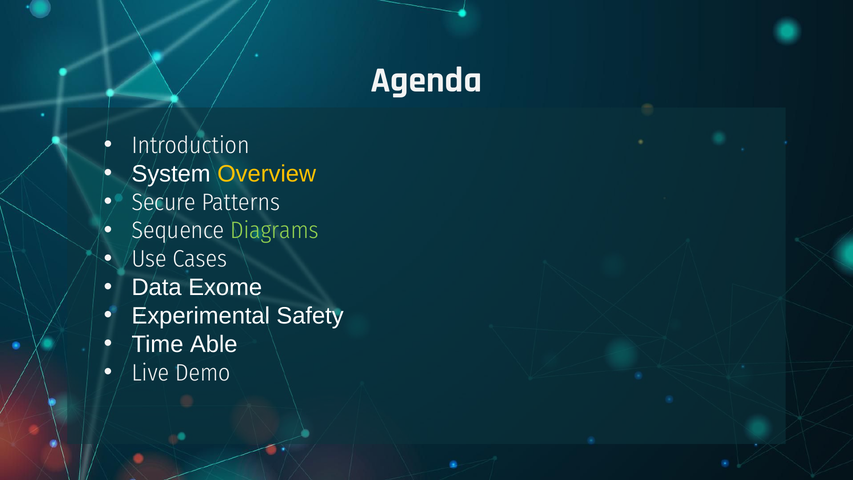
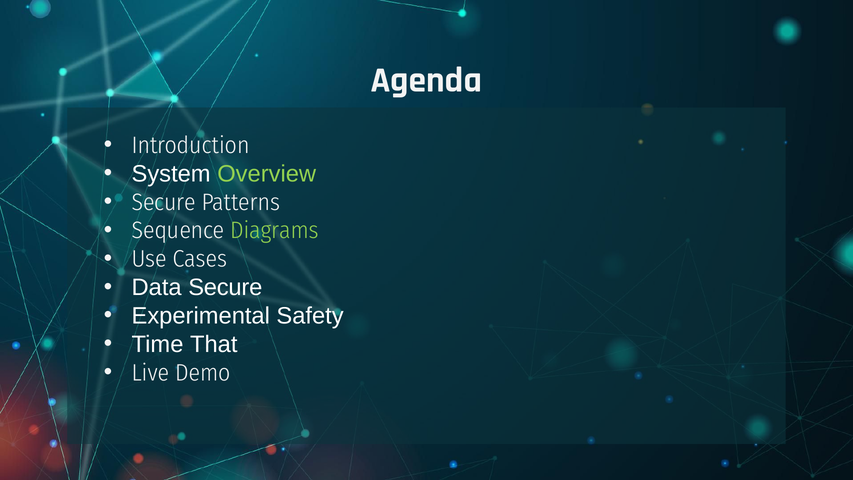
Overview colour: yellow -> light green
Data Exome: Exome -> Secure
Able: Able -> That
